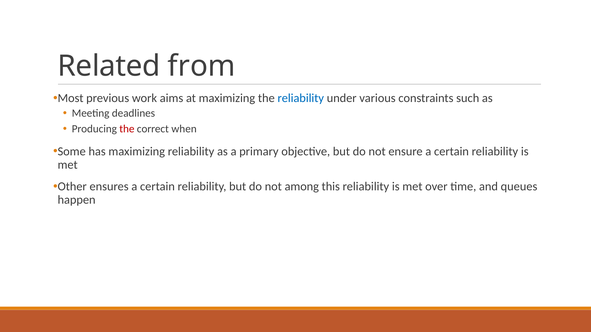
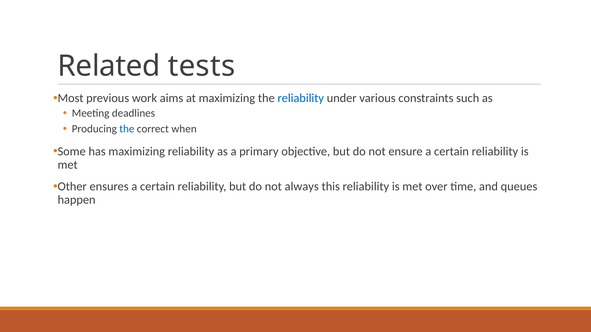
from: from -> tests
the at (127, 129) colour: red -> blue
among: among -> always
